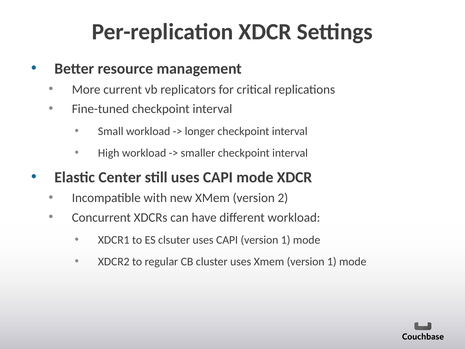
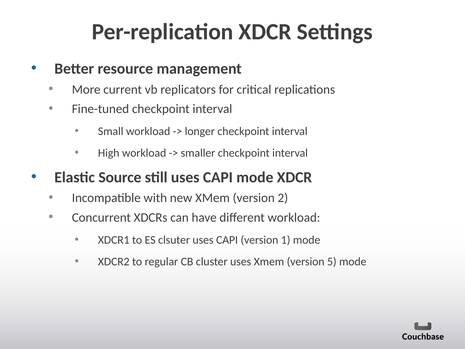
Center: Center -> Source
Xmem version 1: 1 -> 5
